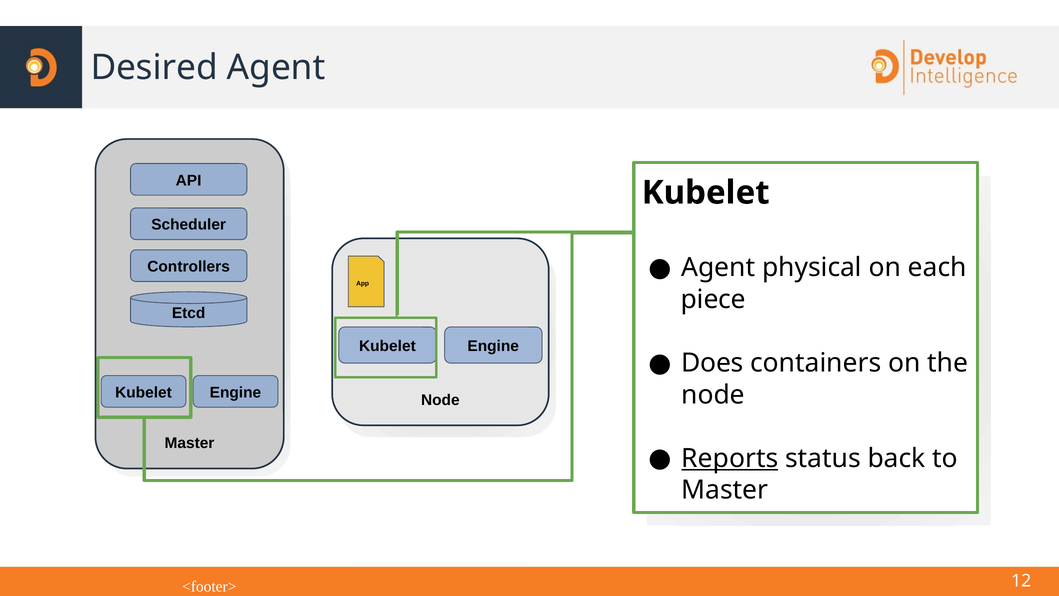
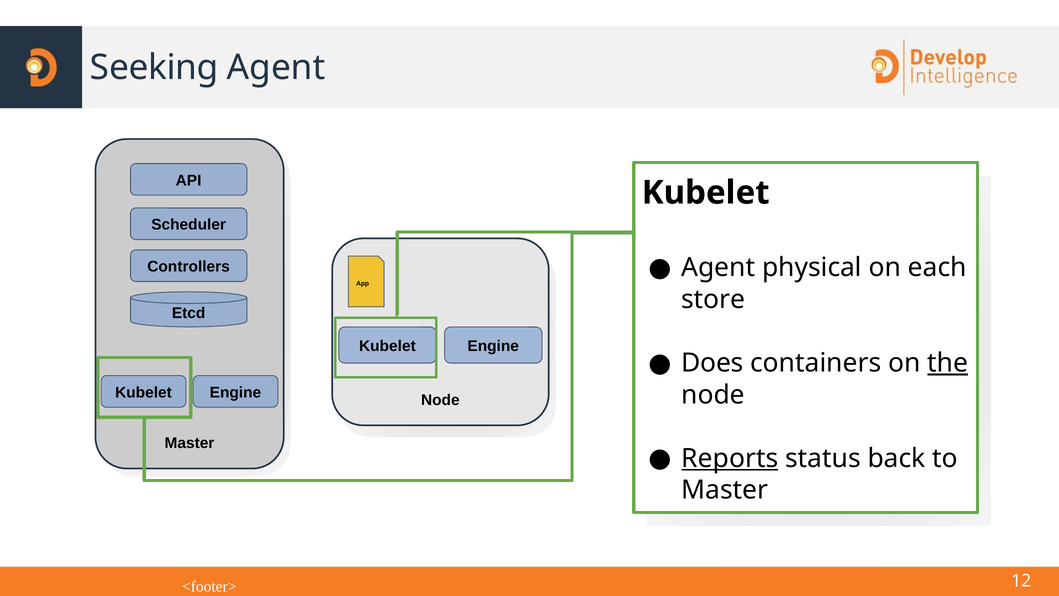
Desired: Desired -> Seeking
piece: piece -> store
the underline: none -> present
